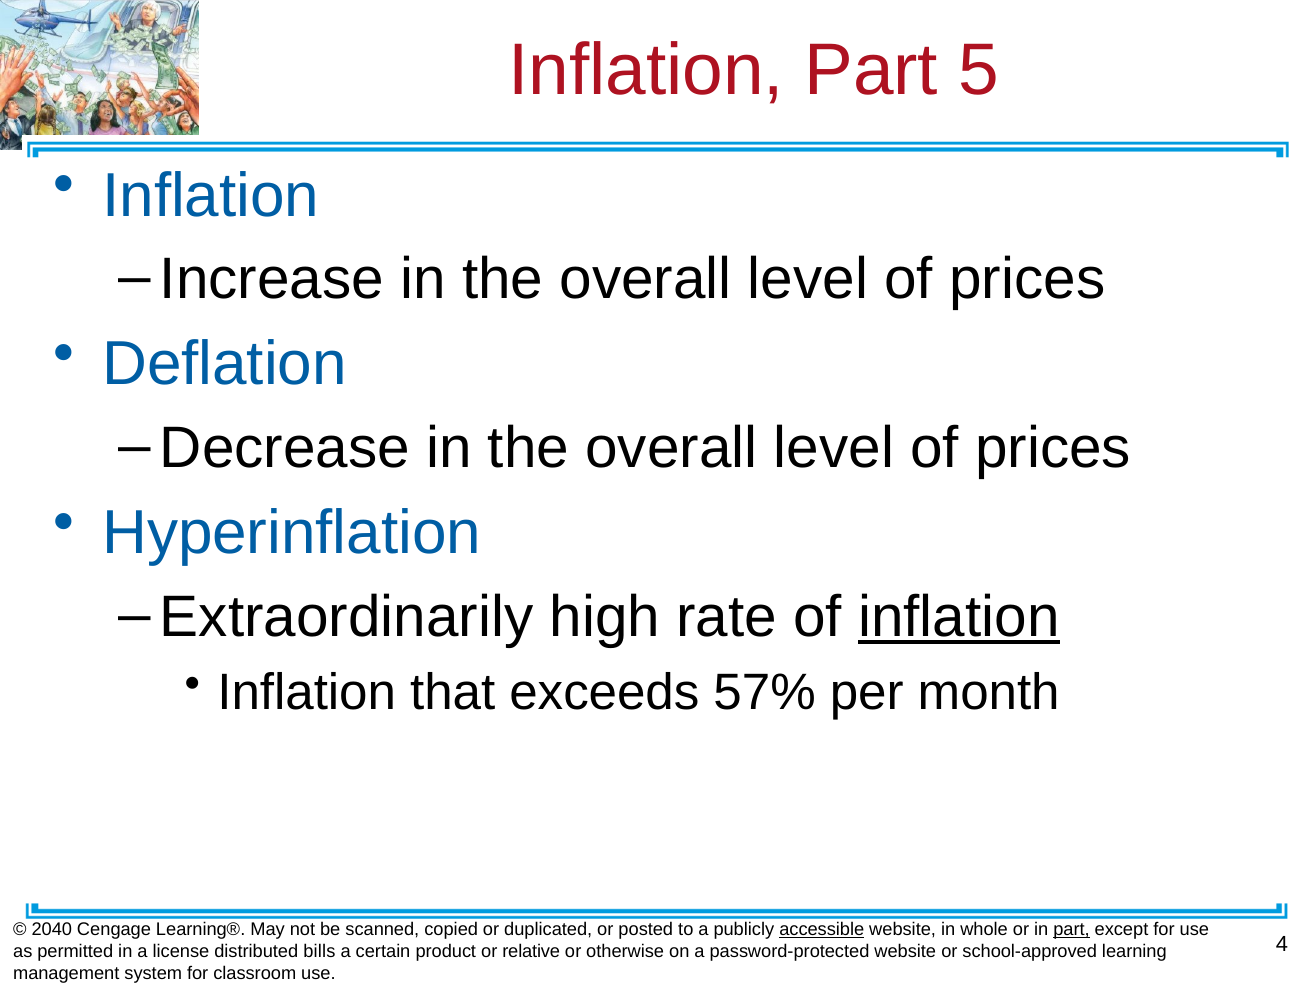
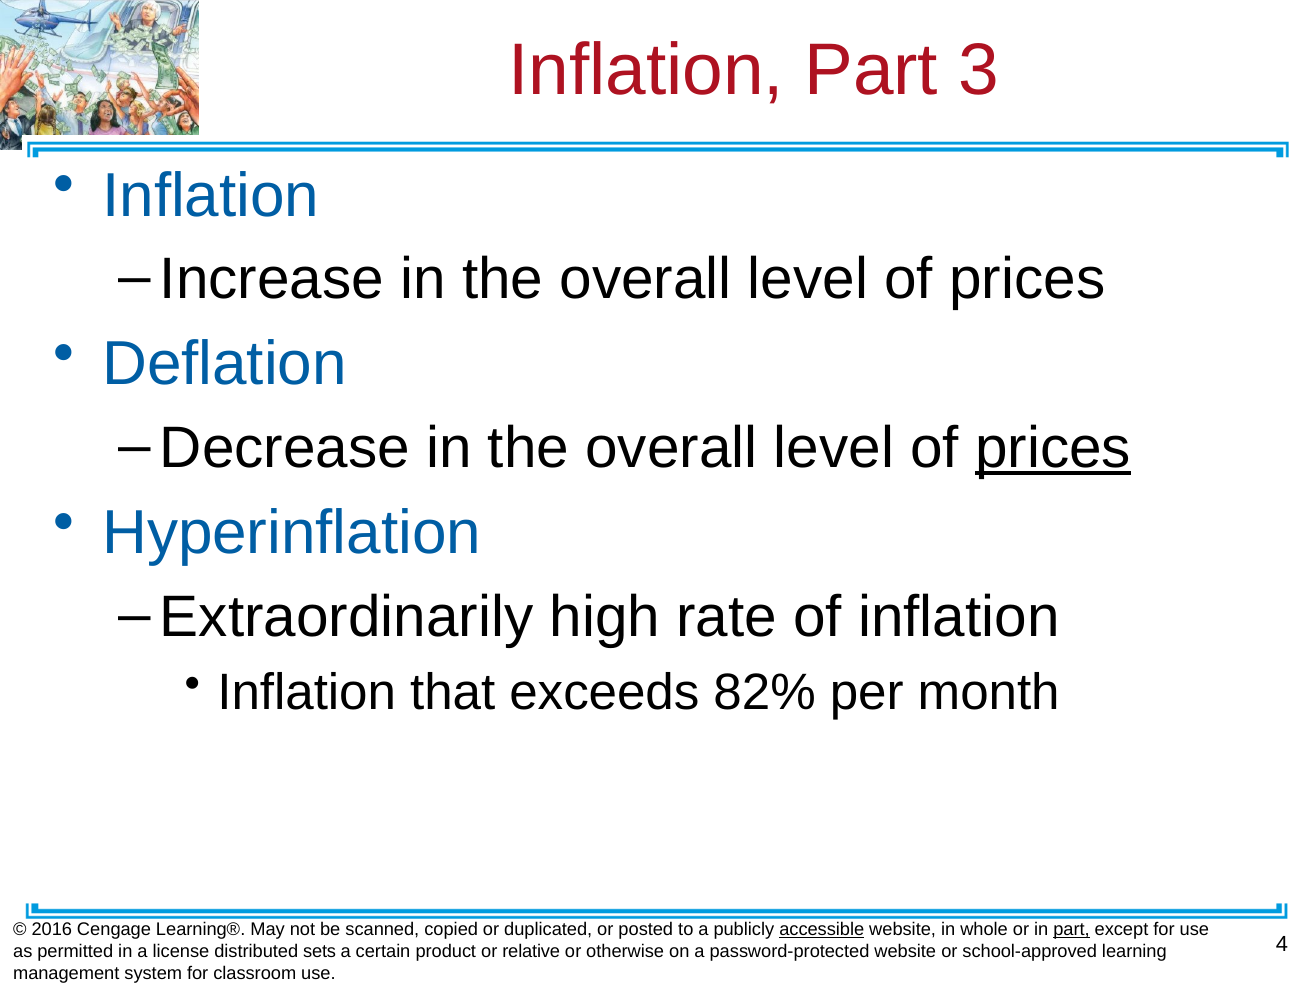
5: 5 -> 3
prices at (1053, 448) underline: none -> present
inflation at (959, 617) underline: present -> none
57%: 57% -> 82%
2040: 2040 -> 2016
bills: bills -> sets
